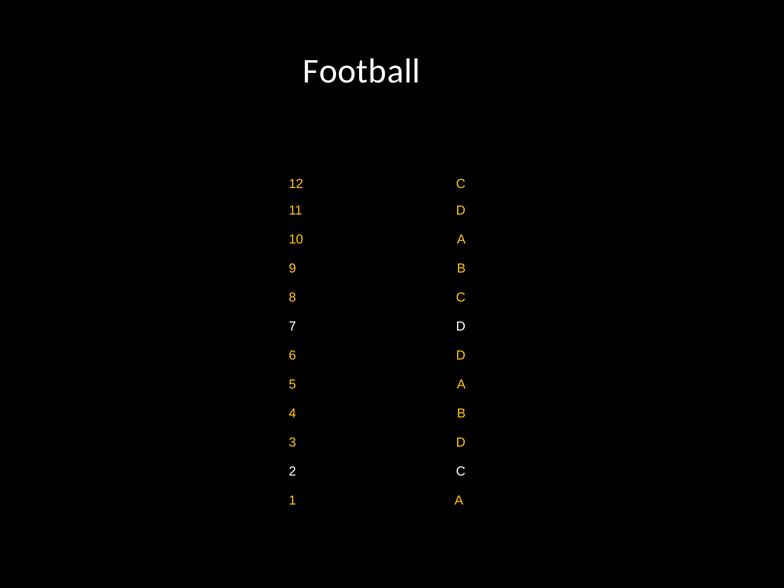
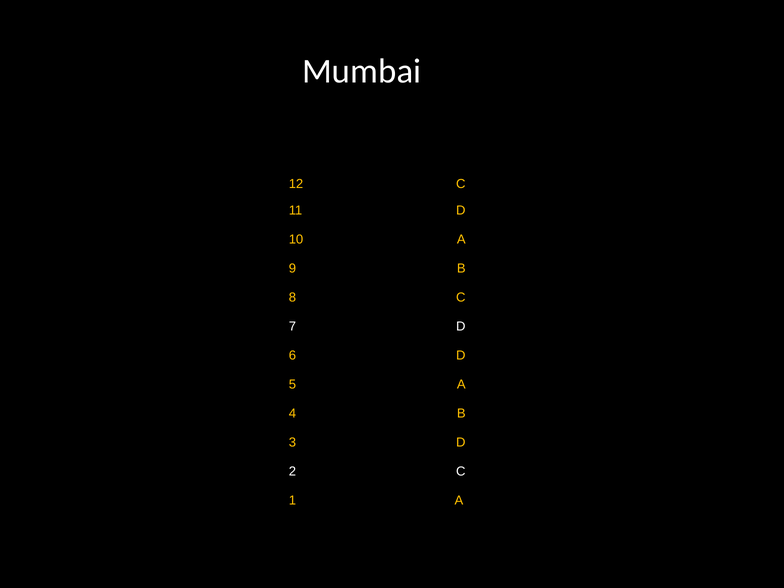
Football: Football -> Mumbai
